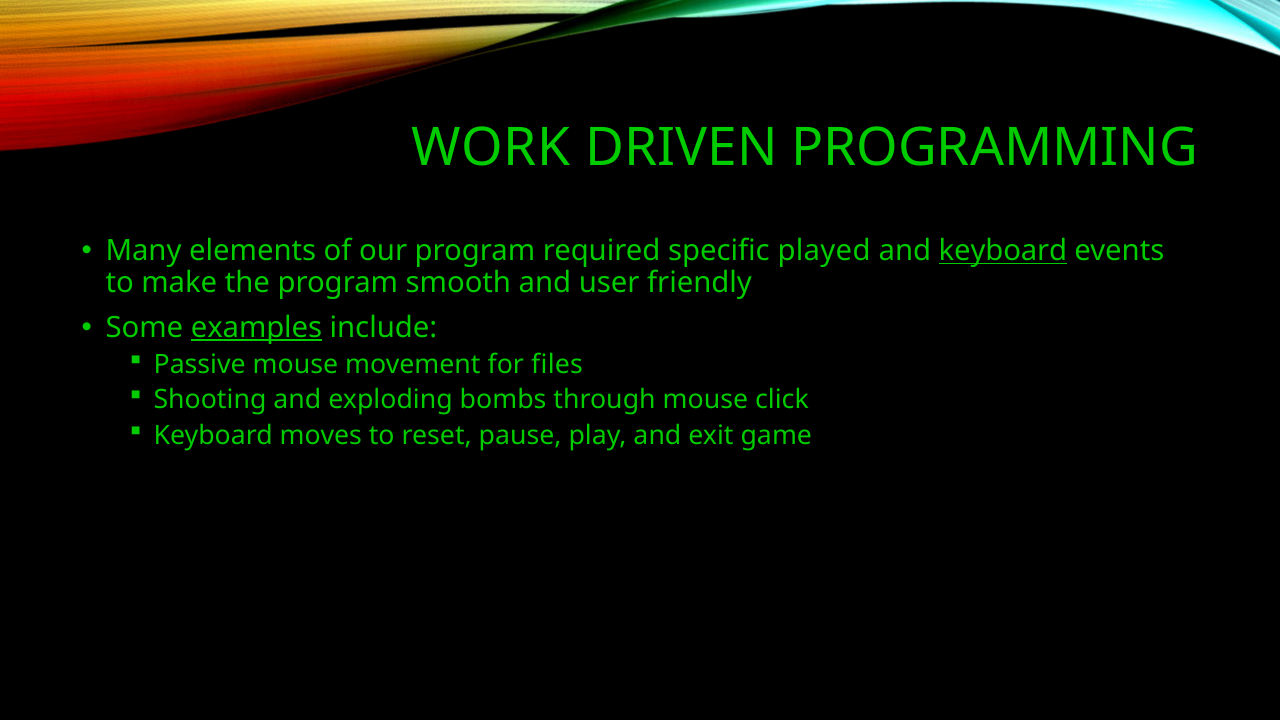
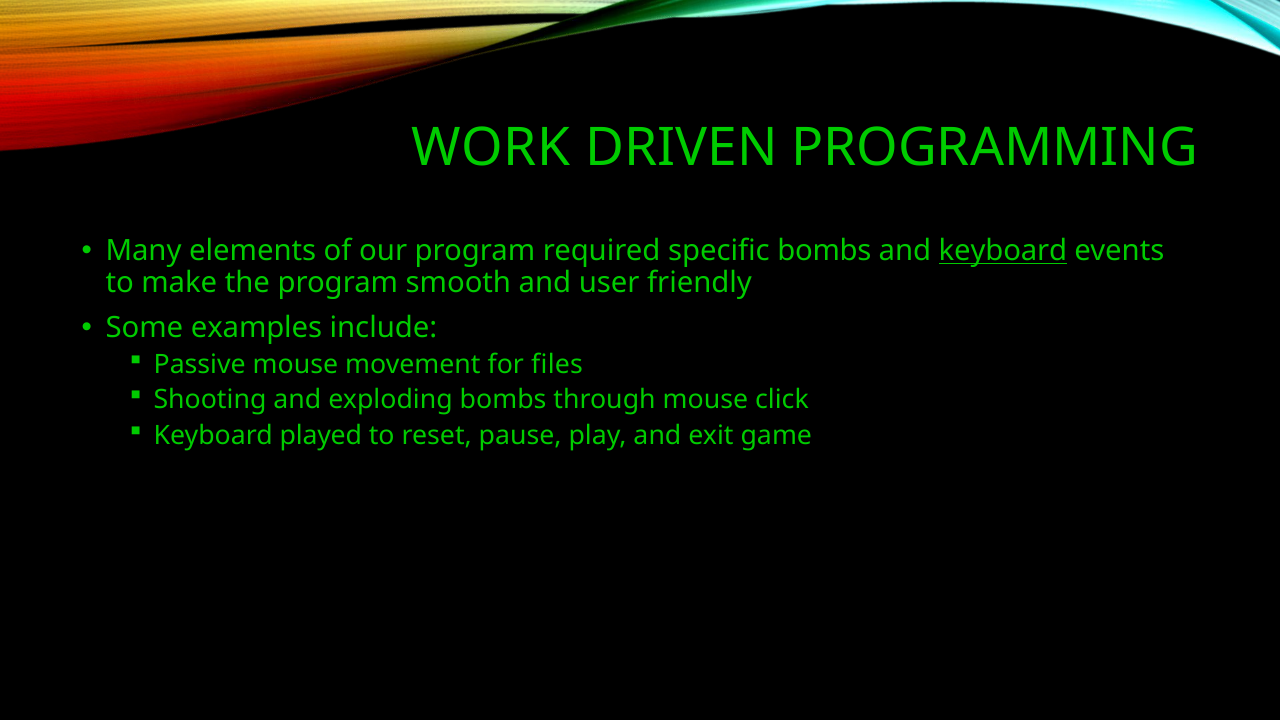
specific played: played -> bombs
examples underline: present -> none
moves: moves -> played
